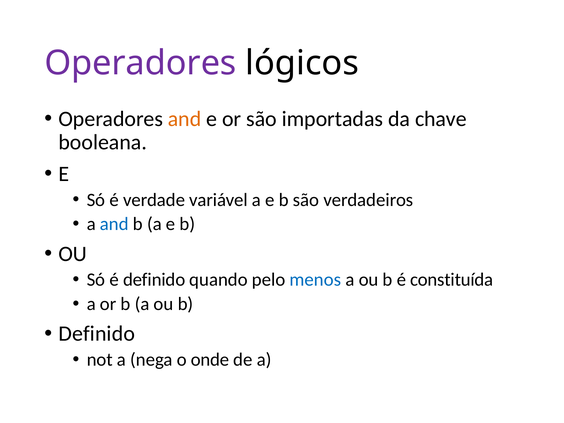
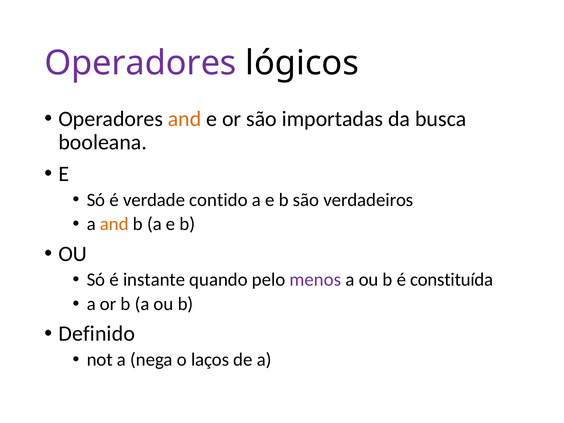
chave: chave -> busca
variável: variável -> contido
and at (114, 224) colour: blue -> orange
é definido: definido -> instante
menos colour: blue -> purple
onde: onde -> laços
